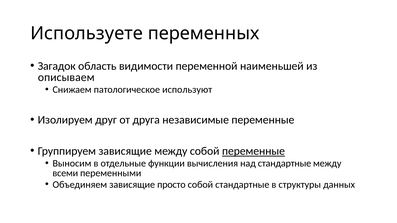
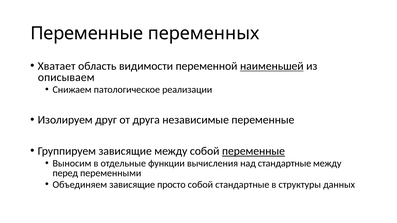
Используете at (87, 33): Используете -> Переменные
Загадок: Загадок -> Хватает
наименьшей underline: none -> present
используют: используют -> реализации
всеми: всеми -> перед
